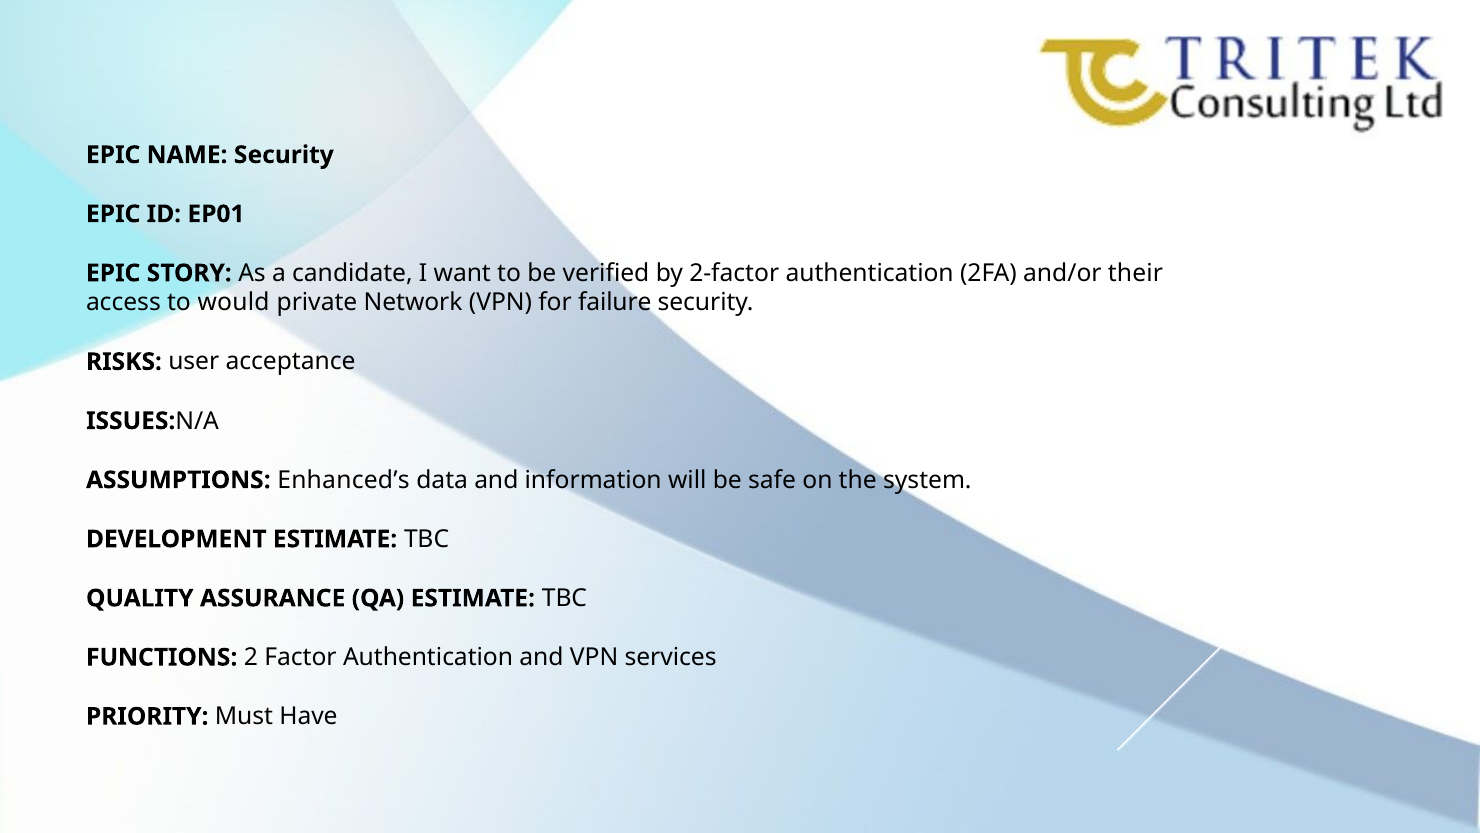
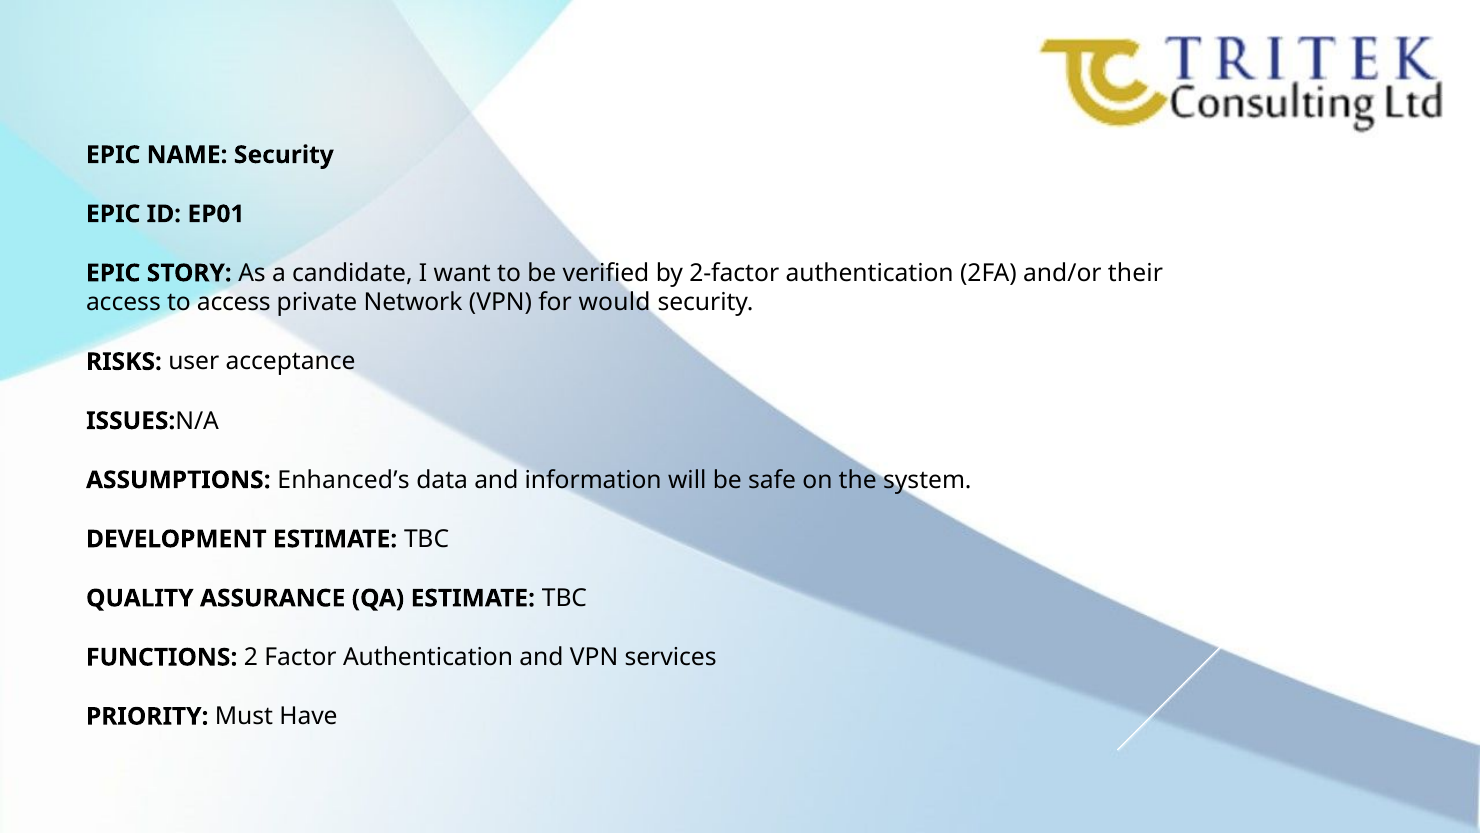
to would: would -> access
failure: failure -> would
